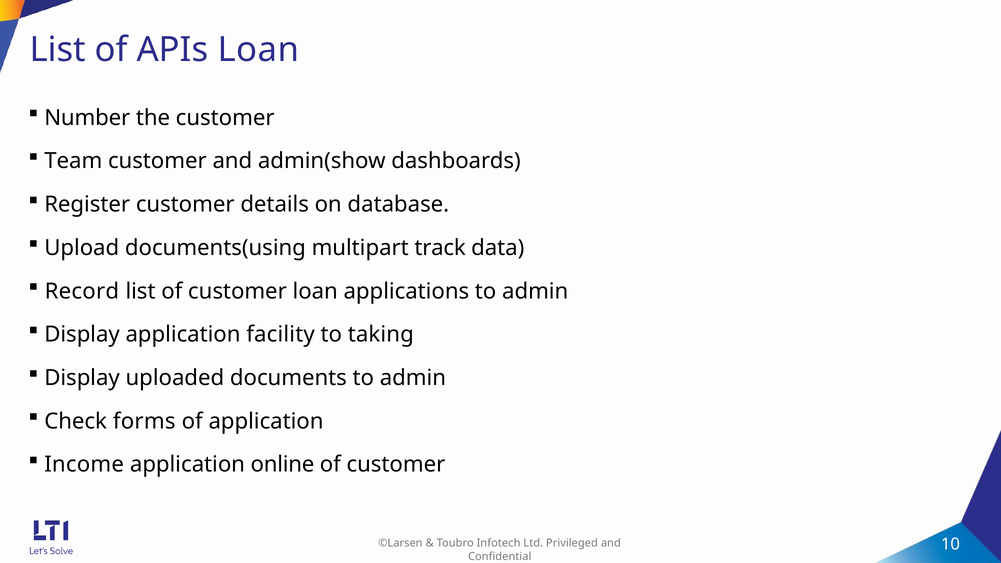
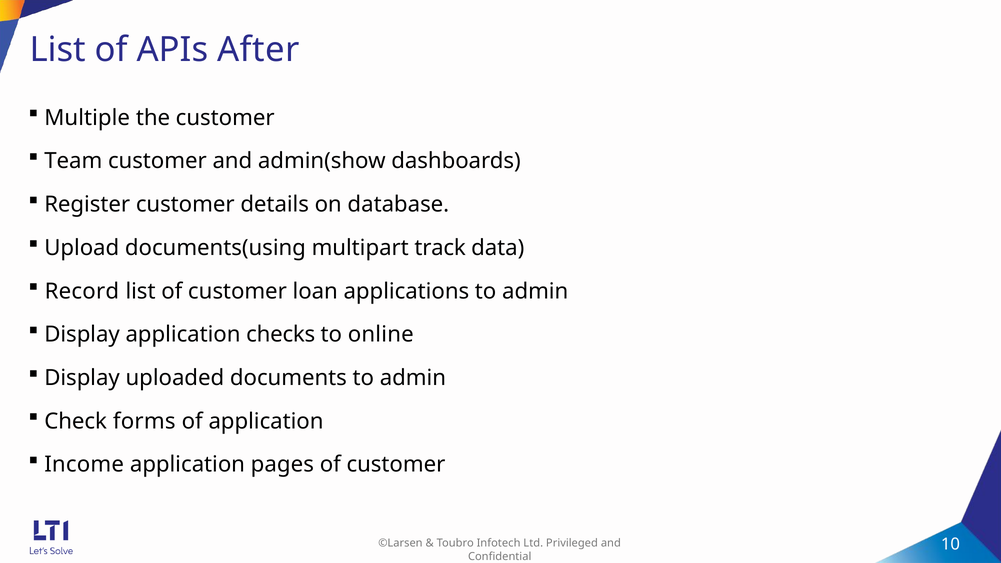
APIs Loan: Loan -> After
Number: Number -> Multiple
facility: facility -> checks
taking: taking -> online
online: online -> pages
